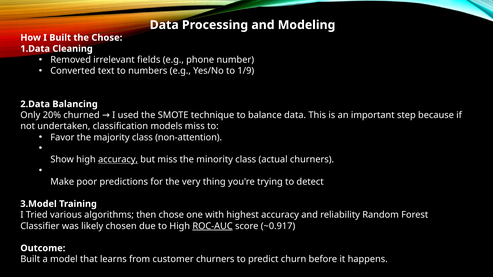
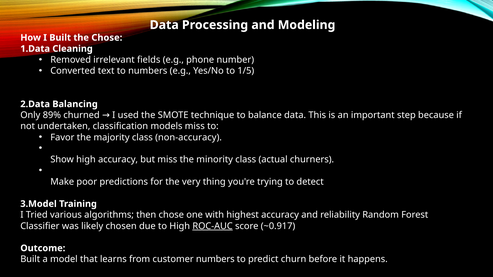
1/9: 1/9 -> 1/5
20%: 20% -> 89%
non-attention: non-attention -> non-accuracy
accuracy at (118, 160) underline: present -> none
customer churners: churners -> numbers
